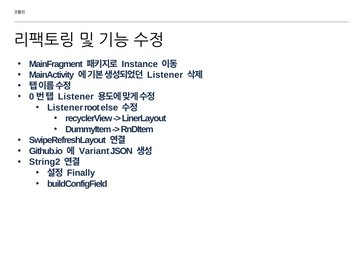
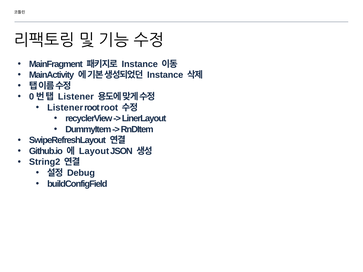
Listener at (165, 75): Listener -> Instance
root else: else -> root
Variant: Variant -> Layout
Finally: Finally -> Debug
